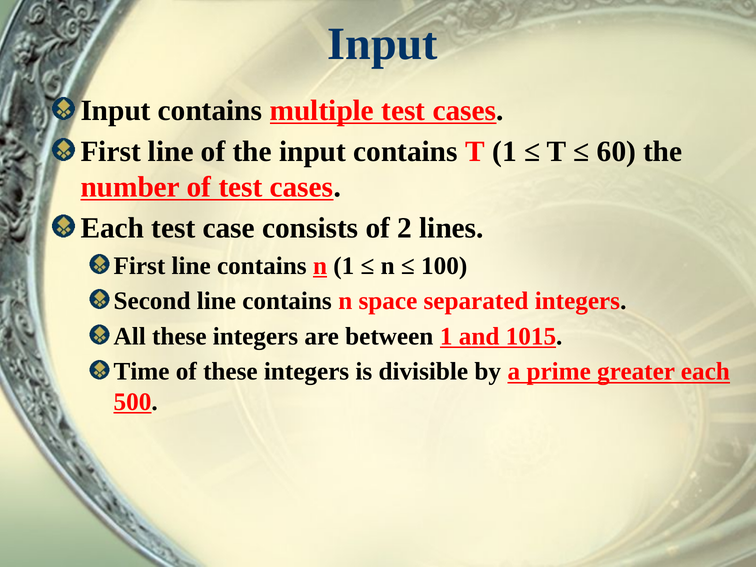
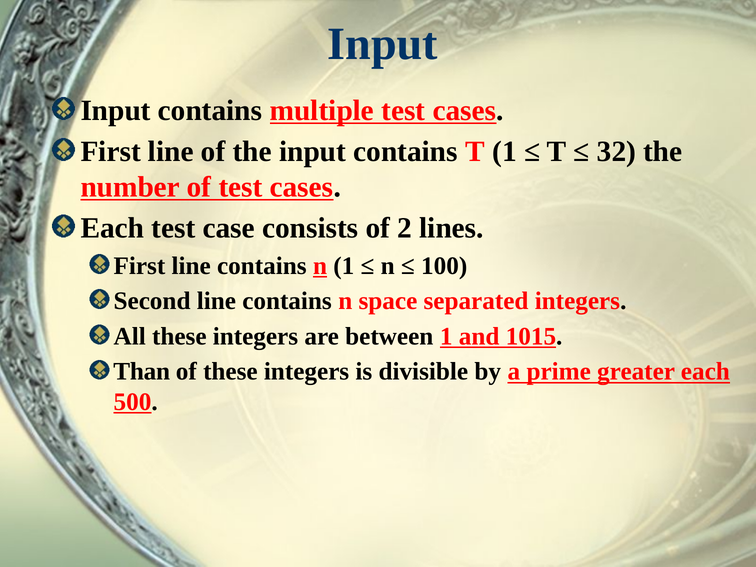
60: 60 -> 32
Time: Time -> Than
